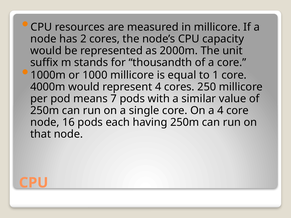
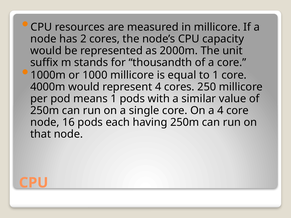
means 7: 7 -> 1
